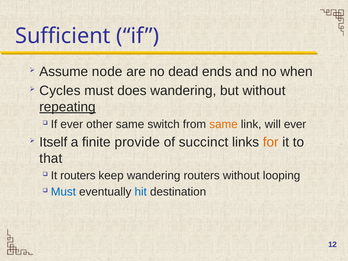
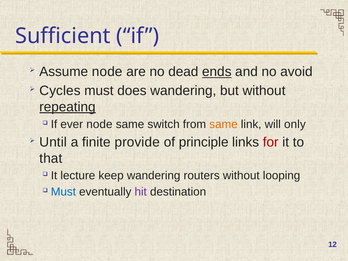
ends underline: none -> present
when: when -> avoid
ever other: other -> node
will ever: ever -> only
Itself: Itself -> Until
succinct: succinct -> principle
for colour: orange -> red
It routers: routers -> lecture
hit colour: blue -> purple
